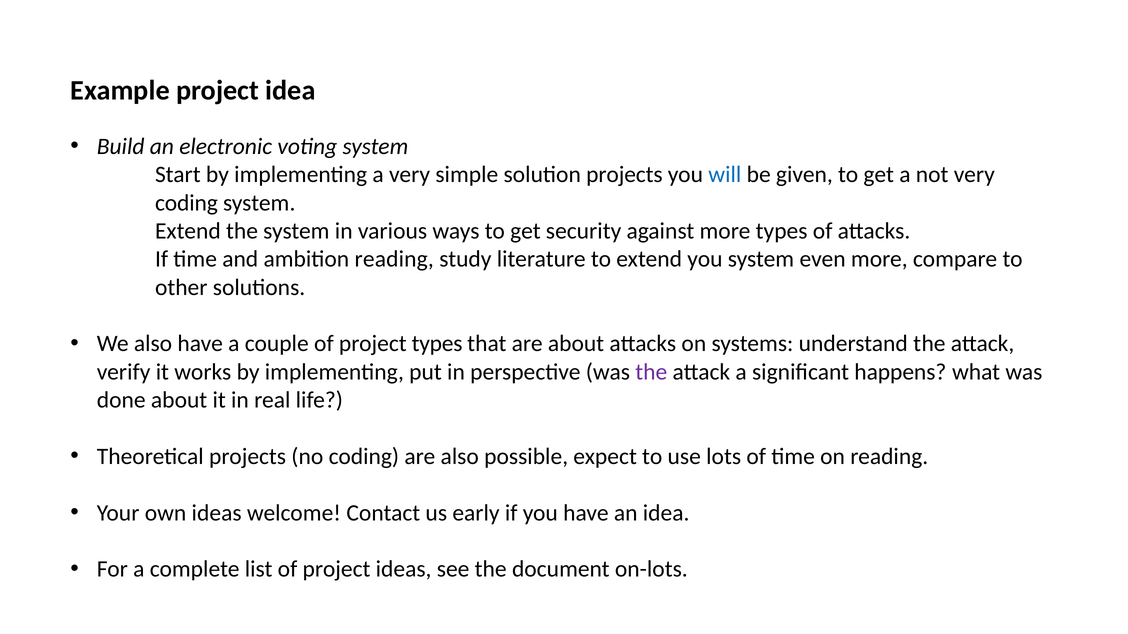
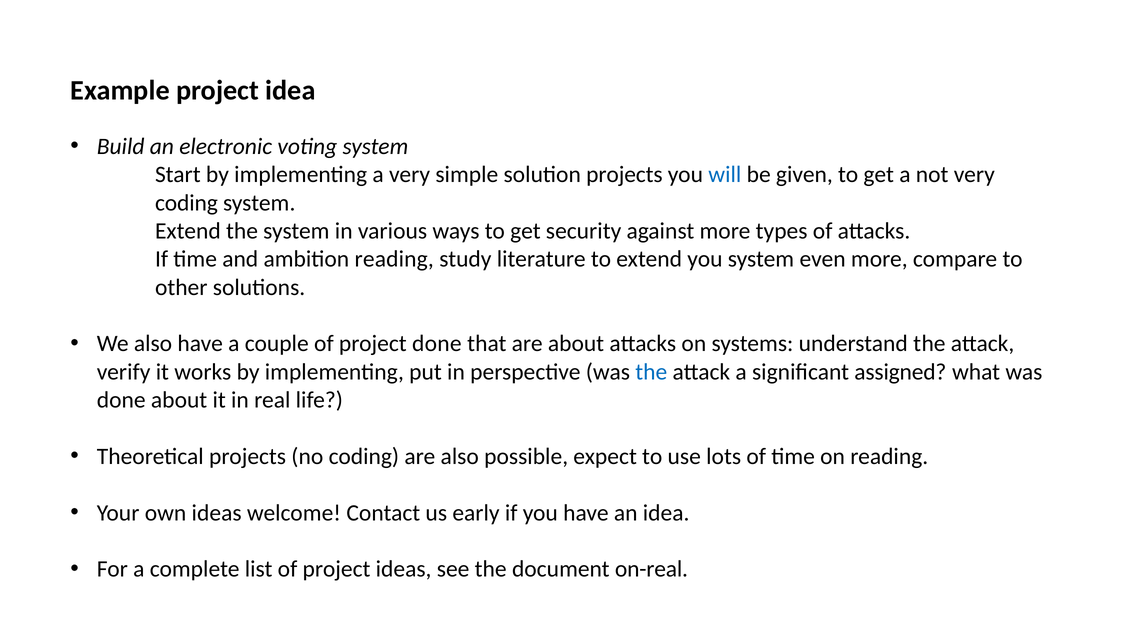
project types: types -> done
the at (651, 372) colour: purple -> blue
happens: happens -> assigned
on-lots: on-lots -> on-real
